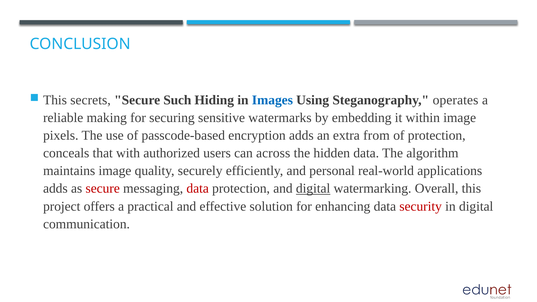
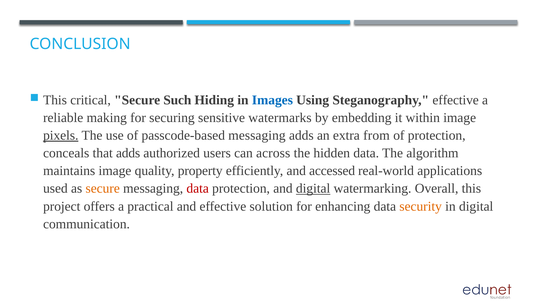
secrets: secrets -> critical
Steganography operates: operates -> effective
pixels underline: none -> present
passcode-based encryption: encryption -> messaging
that with: with -> adds
securely: securely -> property
personal: personal -> accessed
adds at (55, 189): adds -> used
secure at (103, 189) colour: red -> orange
security colour: red -> orange
